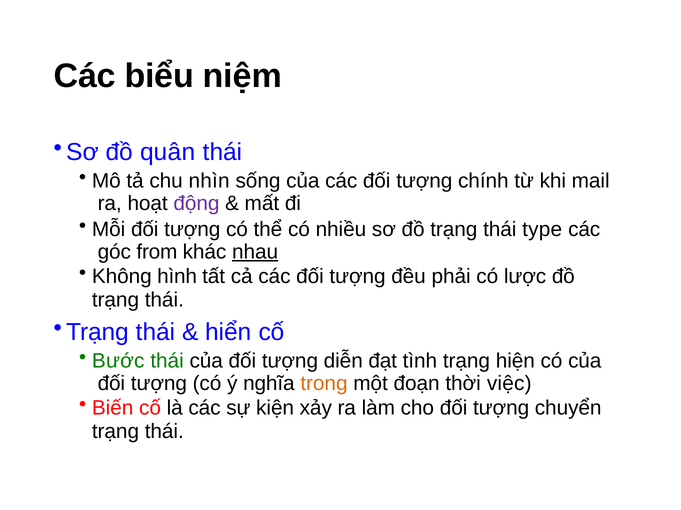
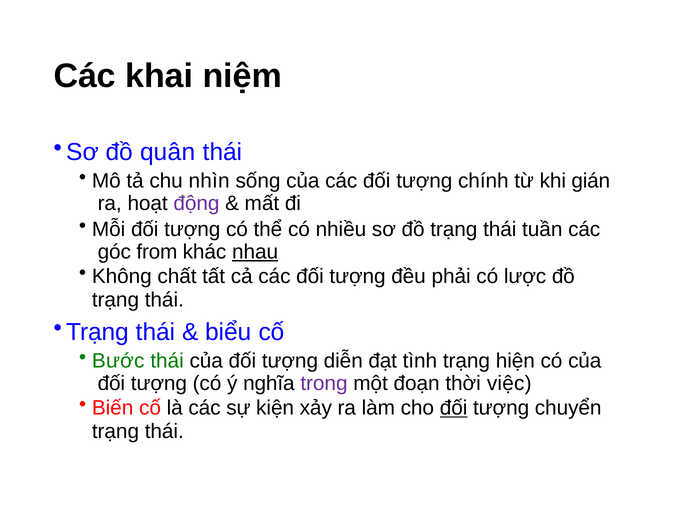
biểu: biểu -> khai
mail: mail -> gián
type: type -> tuần
hình: hình -> chất
hiển: hiển -> biểu
trong colour: orange -> purple
đối at (454, 409) underline: none -> present
